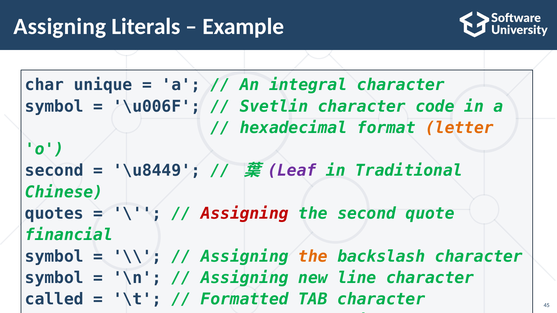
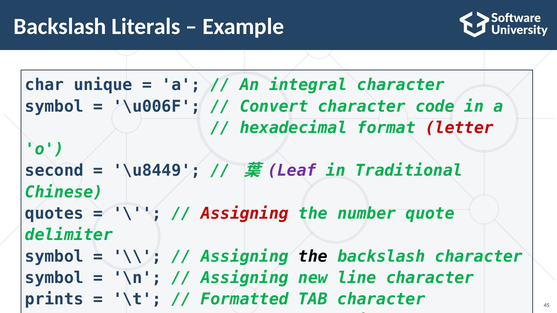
Assigning at (60, 26): Assigning -> Backslash
Svetlin: Svetlin -> Convert
letter colour: orange -> red
the second: second -> number
financial: financial -> delimiter
the at (313, 257) colour: orange -> black
called: called -> prints
